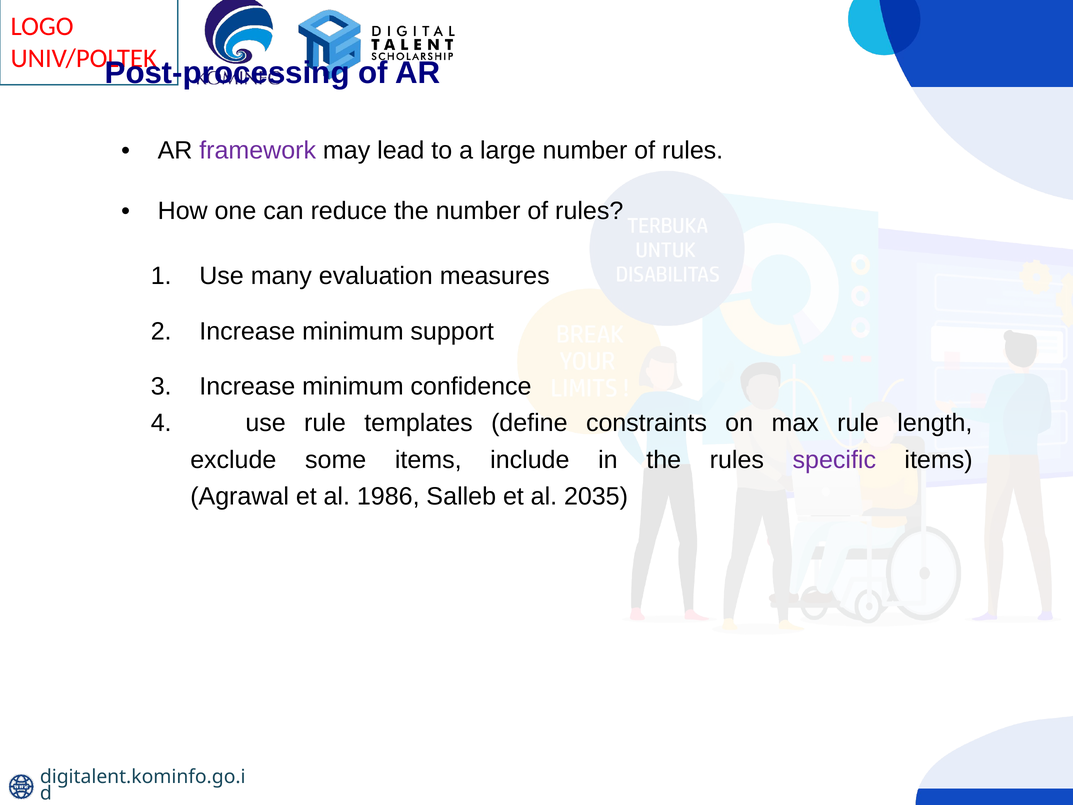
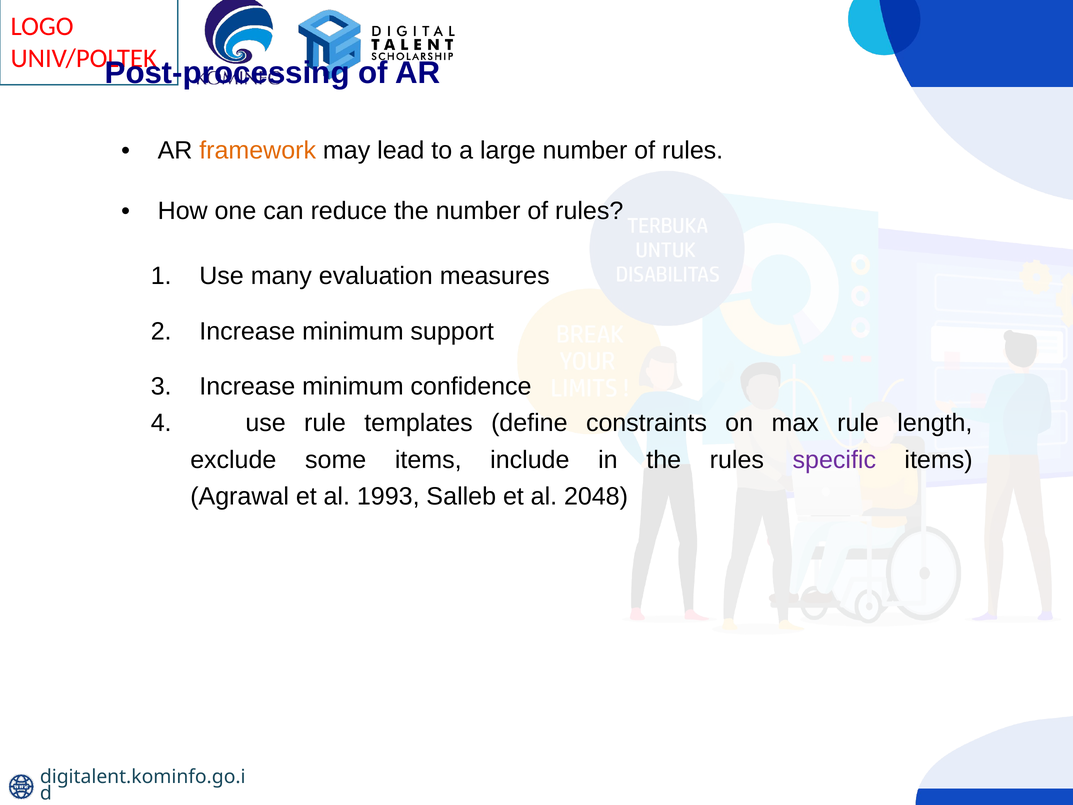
framework colour: purple -> orange
1986: 1986 -> 1993
2035: 2035 -> 2048
